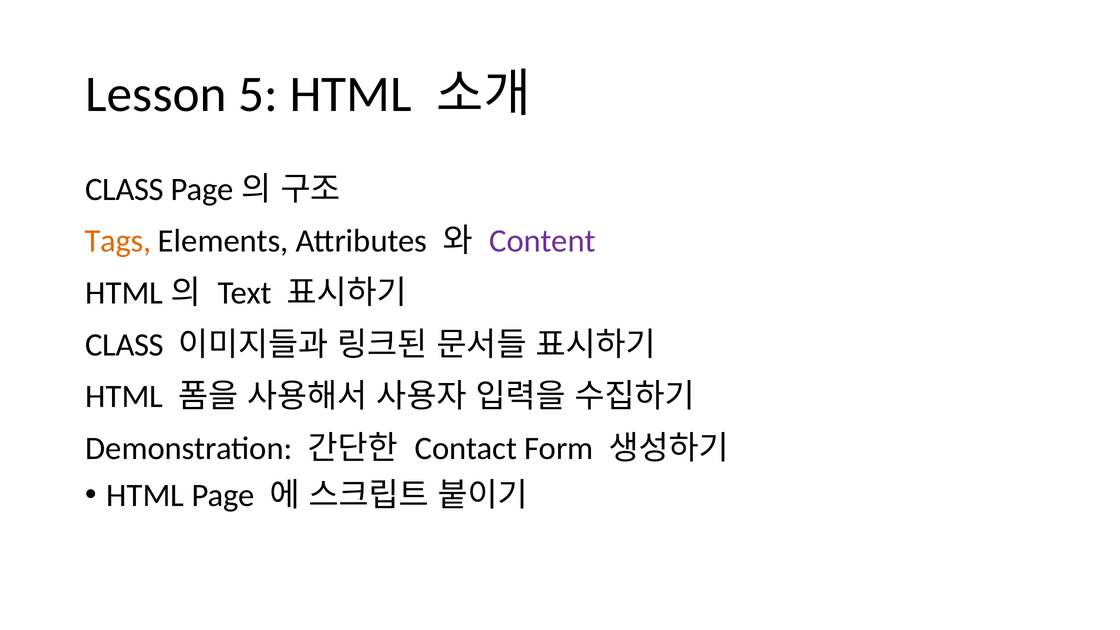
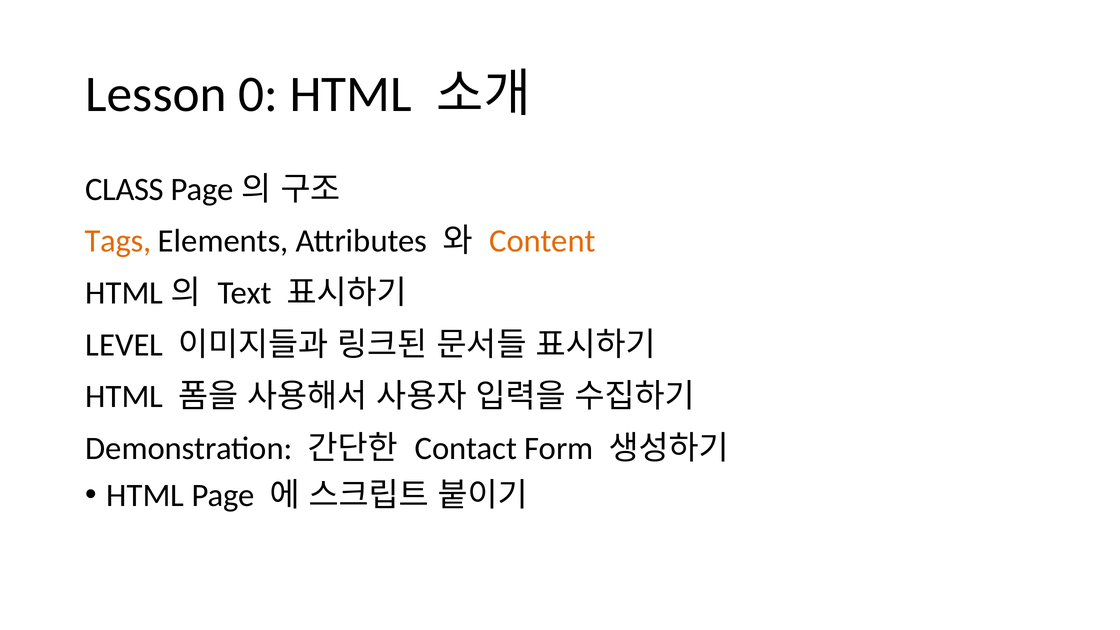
5: 5 -> 0
Content colour: purple -> orange
CLASS at (124, 345): CLASS -> LEVEL
